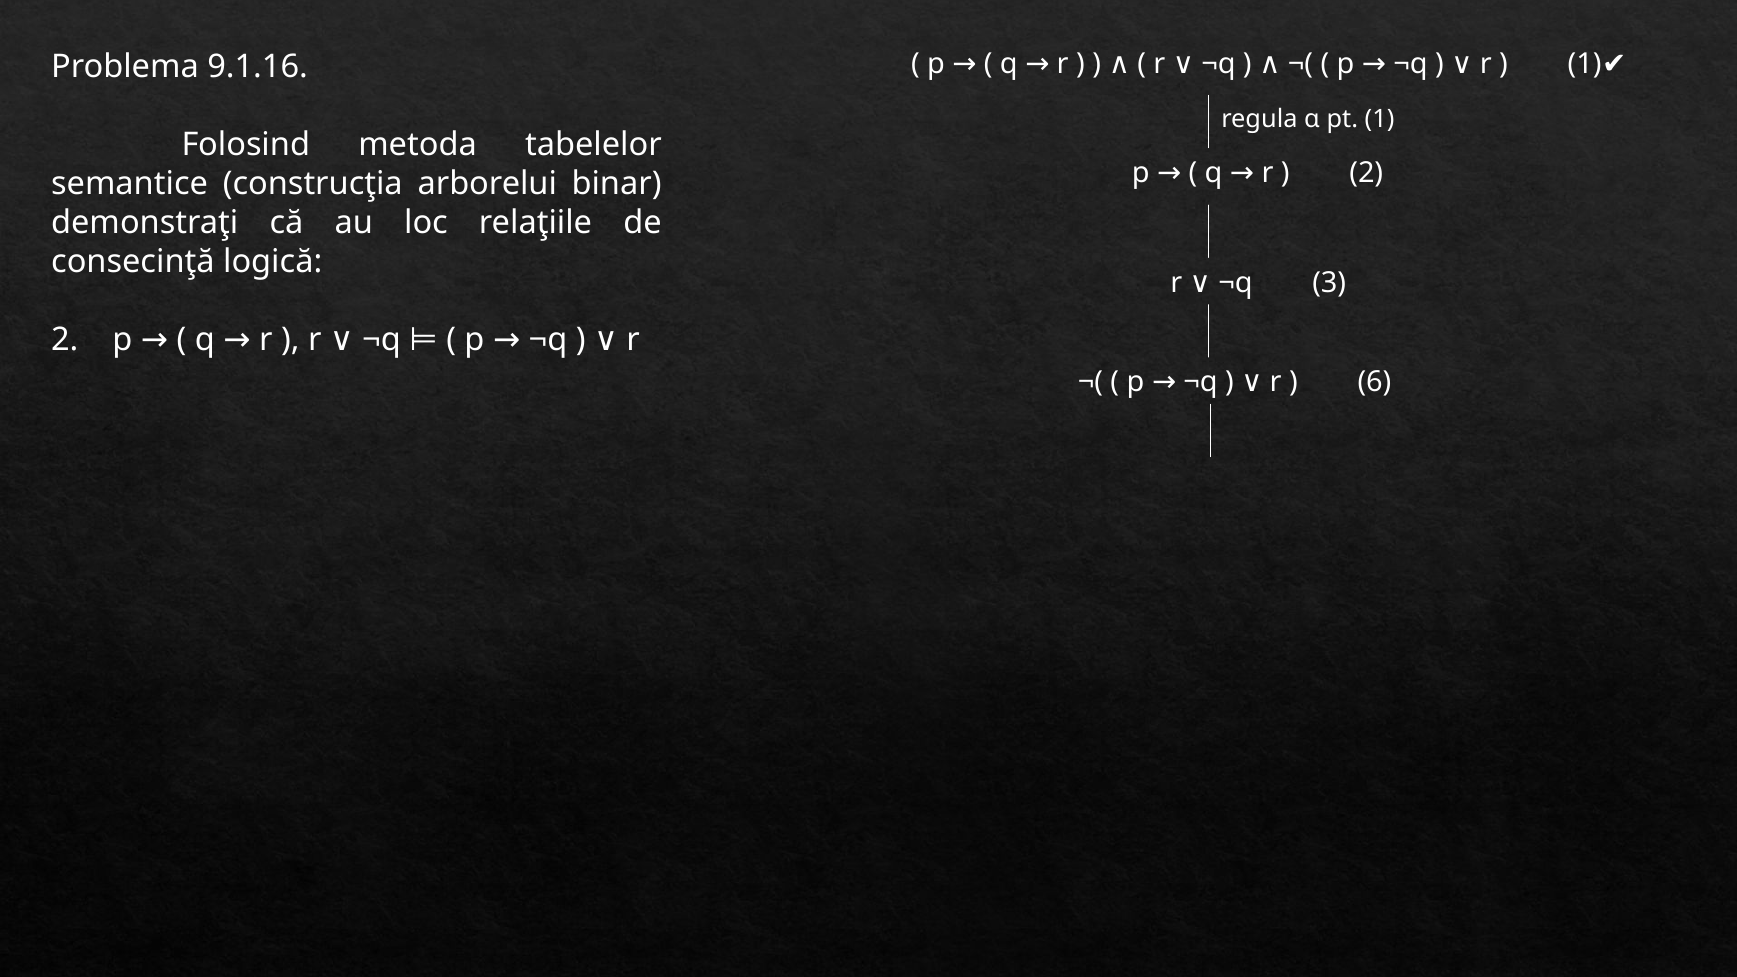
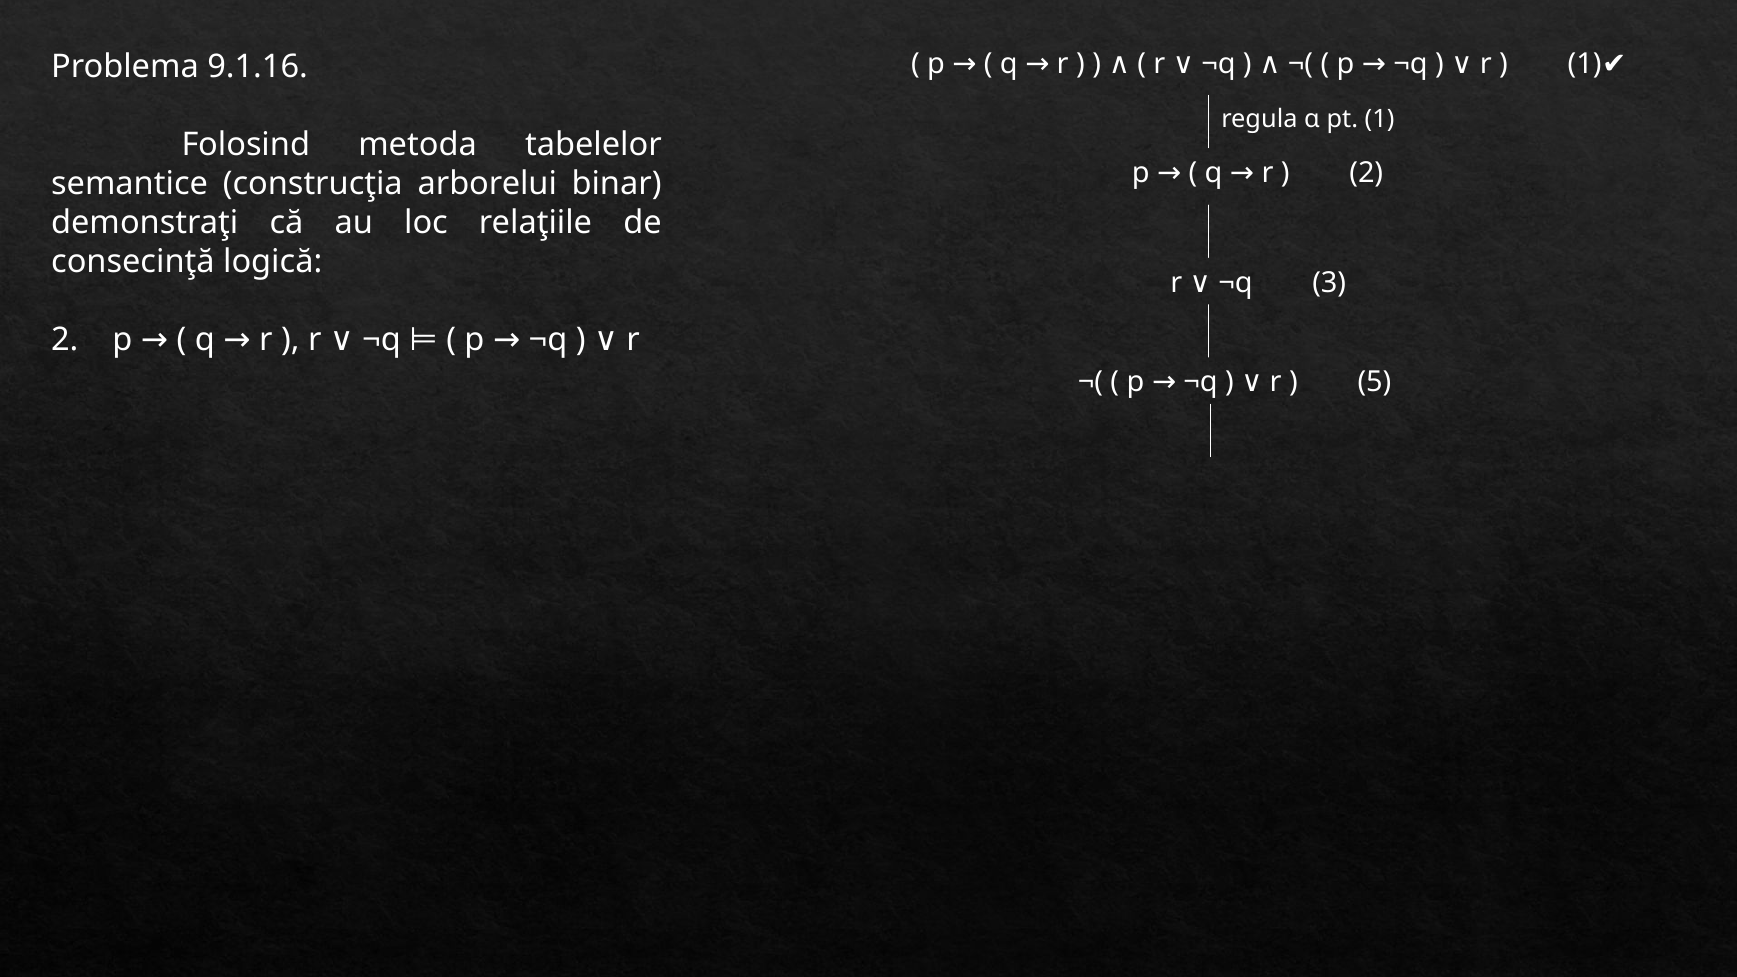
6: 6 -> 5
